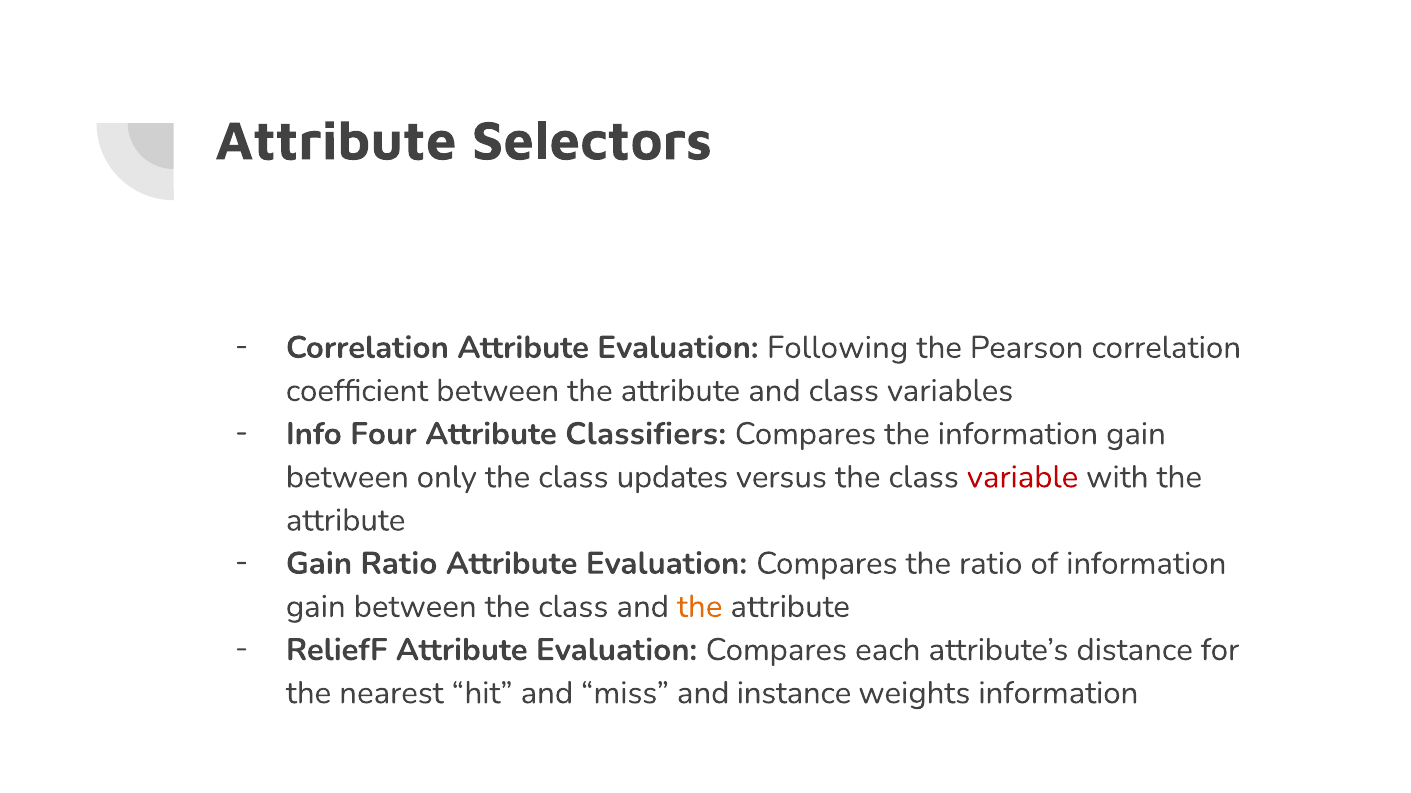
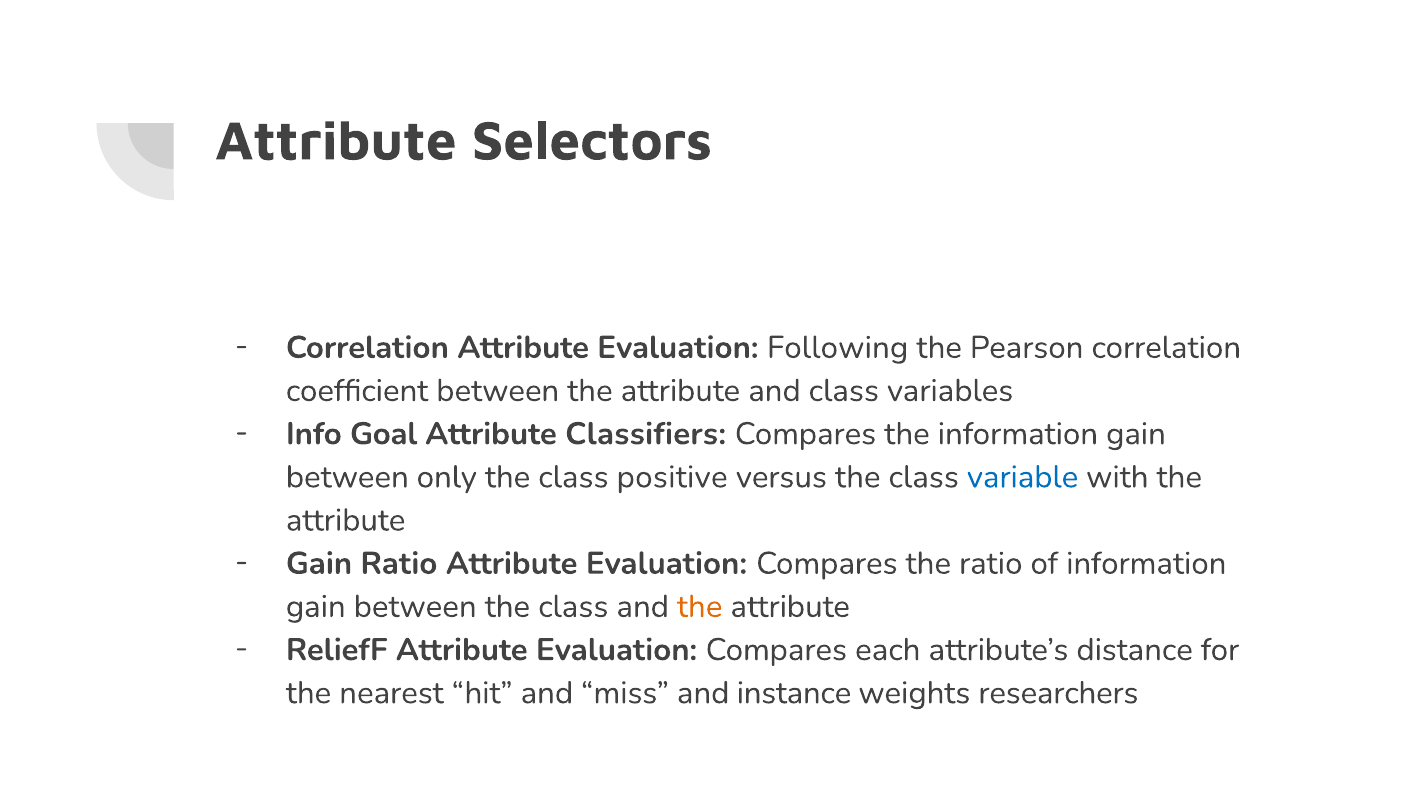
Four: Four -> Goal
updates: updates -> positive
variable colour: red -> blue
weights information: information -> researchers
